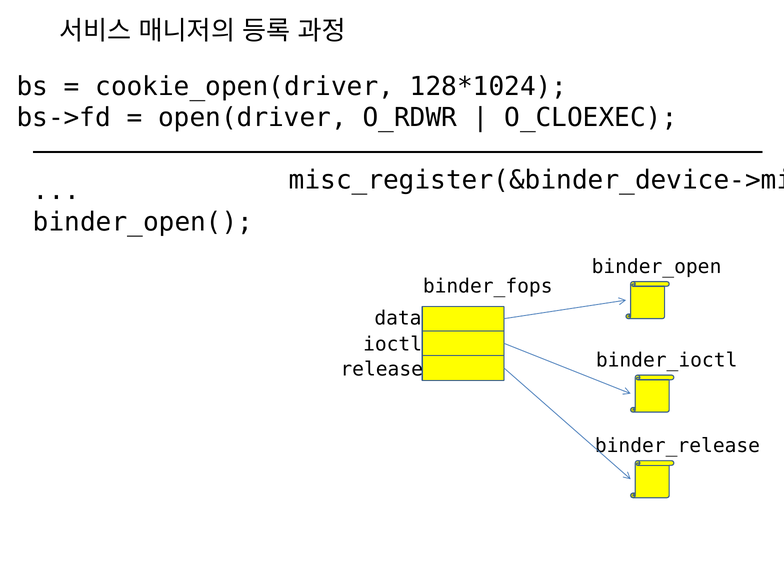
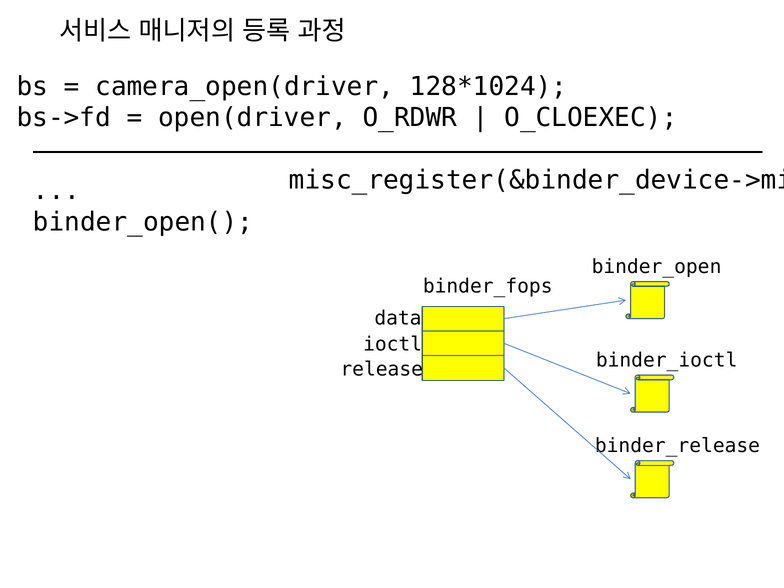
cookie_open(driver: cookie_open(driver -> camera_open(driver
